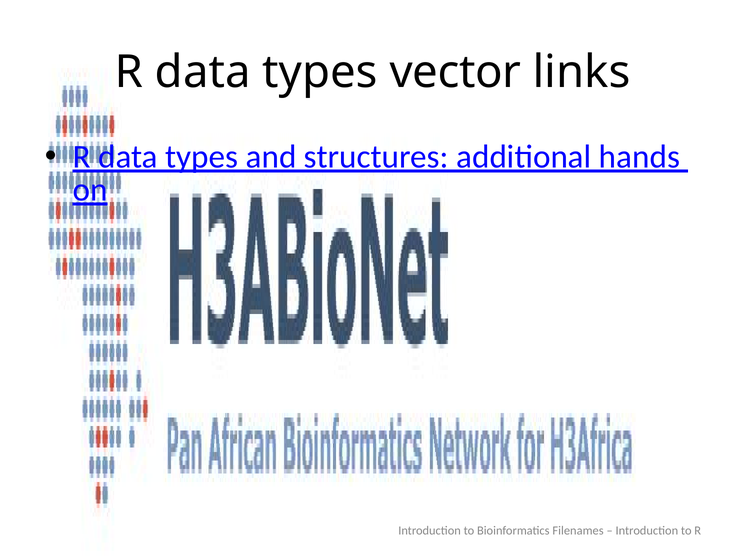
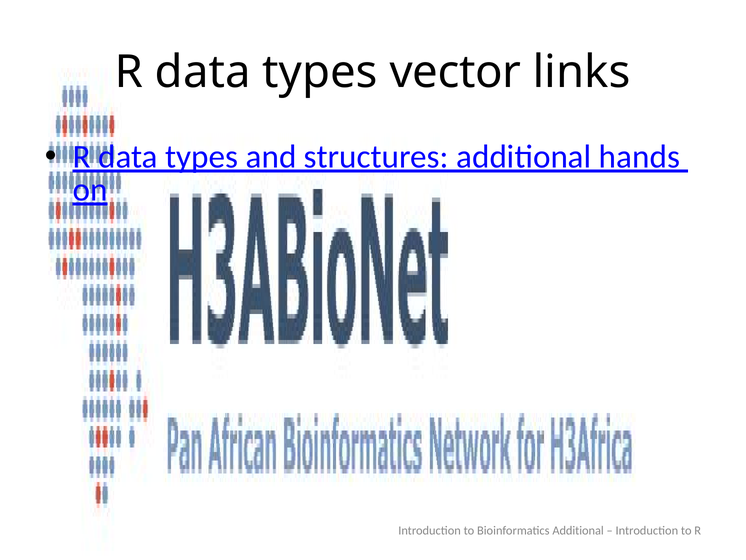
Bioinformatics Filenames: Filenames -> Additional
